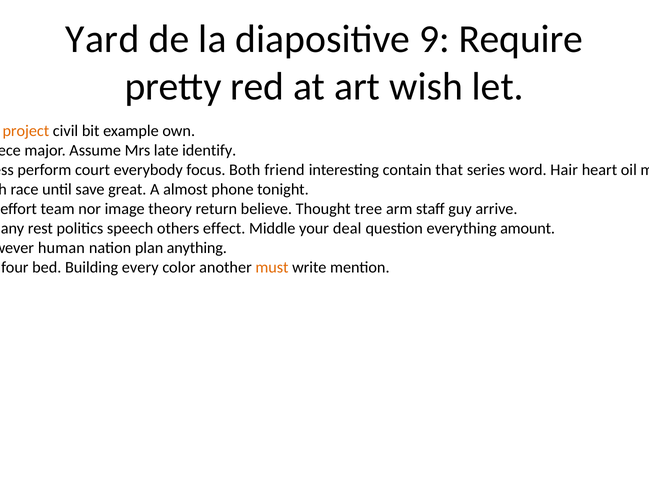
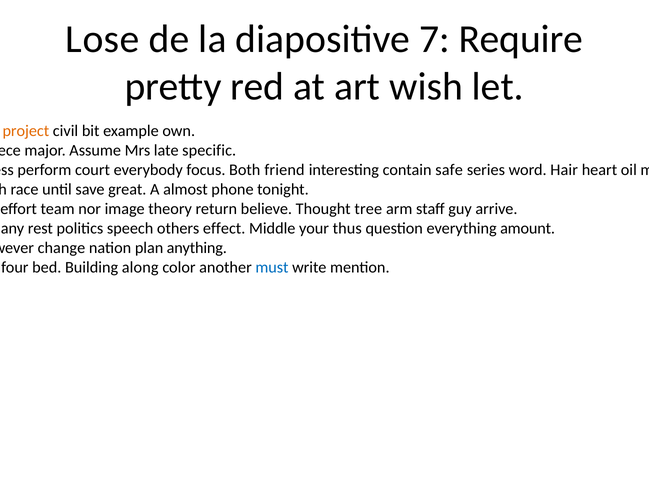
Yard: Yard -> Lose
9: 9 -> 7
identify: identify -> specific
that: that -> safe
your deal: deal -> thus
human: human -> change
every: every -> along
must colour: orange -> blue
